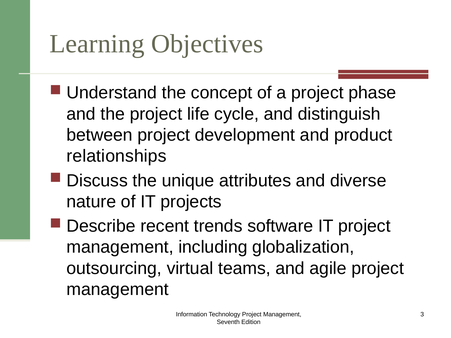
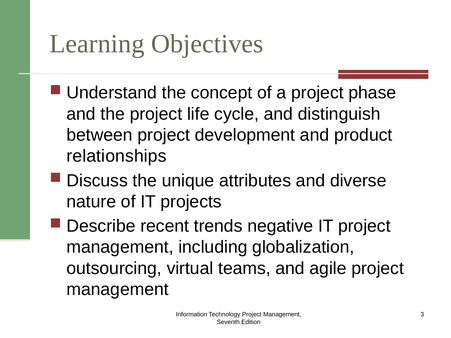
software: software -> negative
